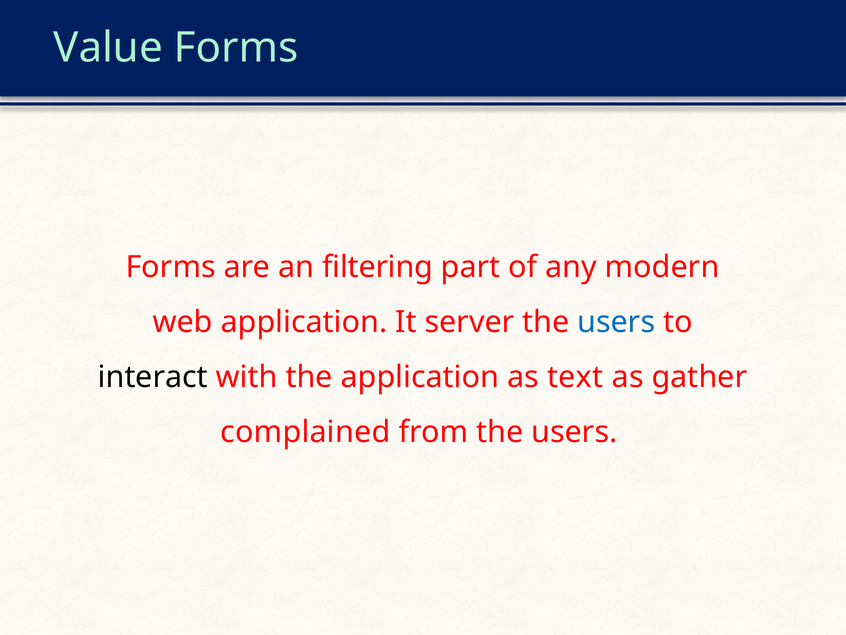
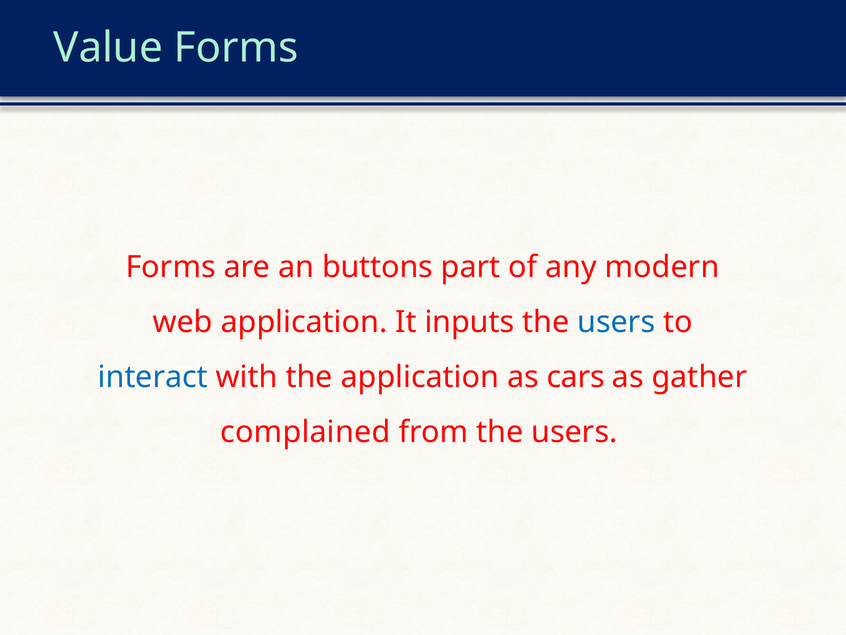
filtering: filtering -> buttons
server: server -> inputs
interact colour: black -> blue
text: text -> cars
